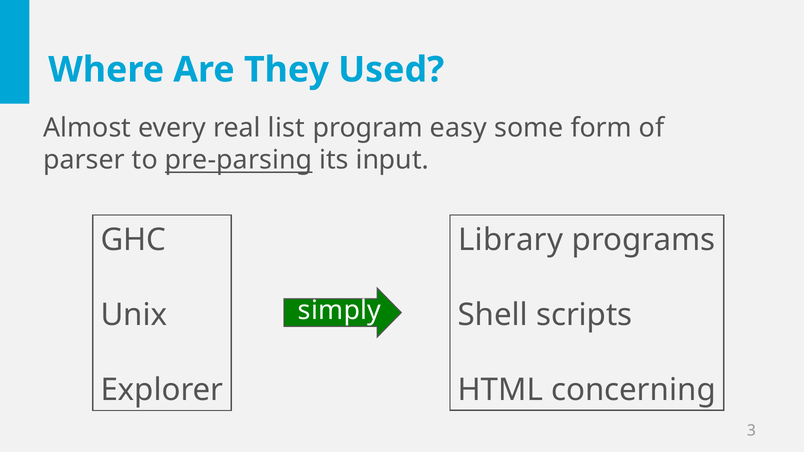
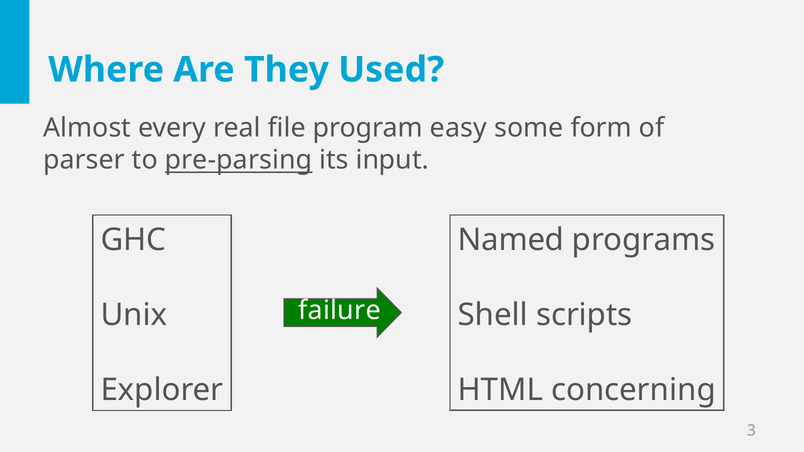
list: list -> file
Library: Library -> Named
simply: simply -> failure
